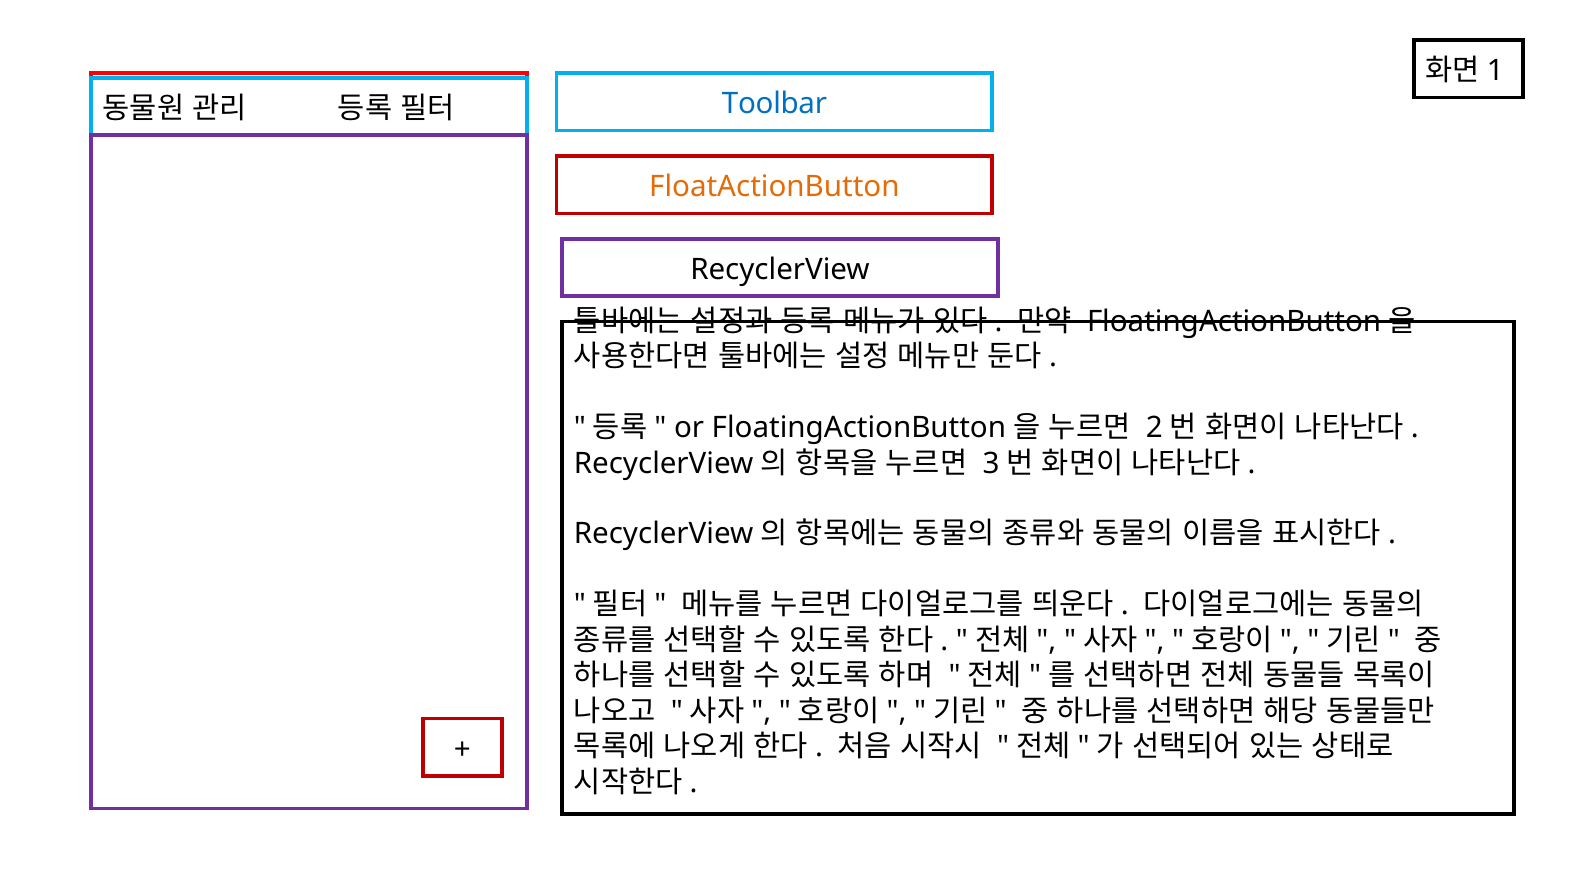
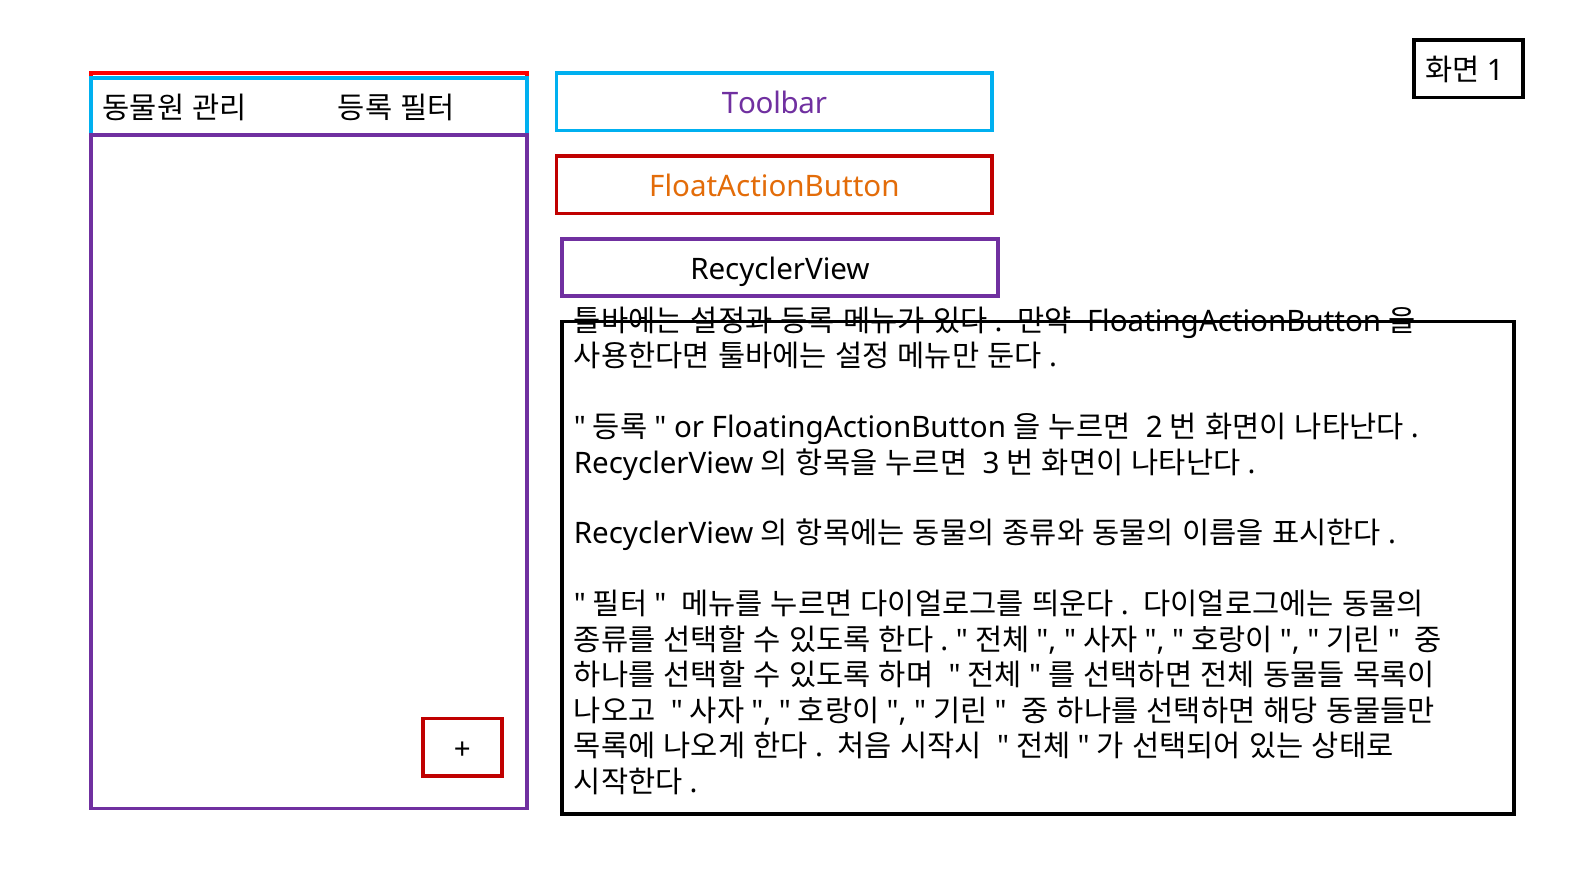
Toolbar colour: blue -> purple
